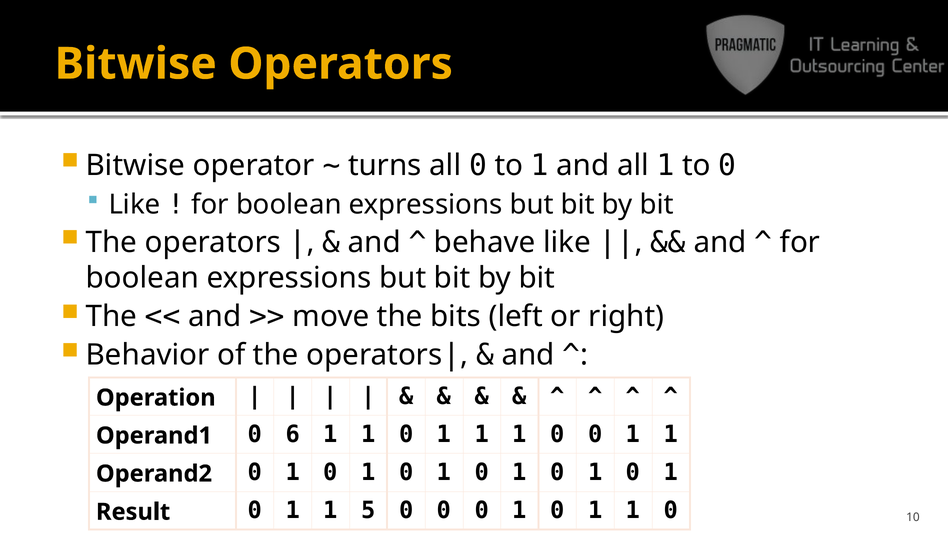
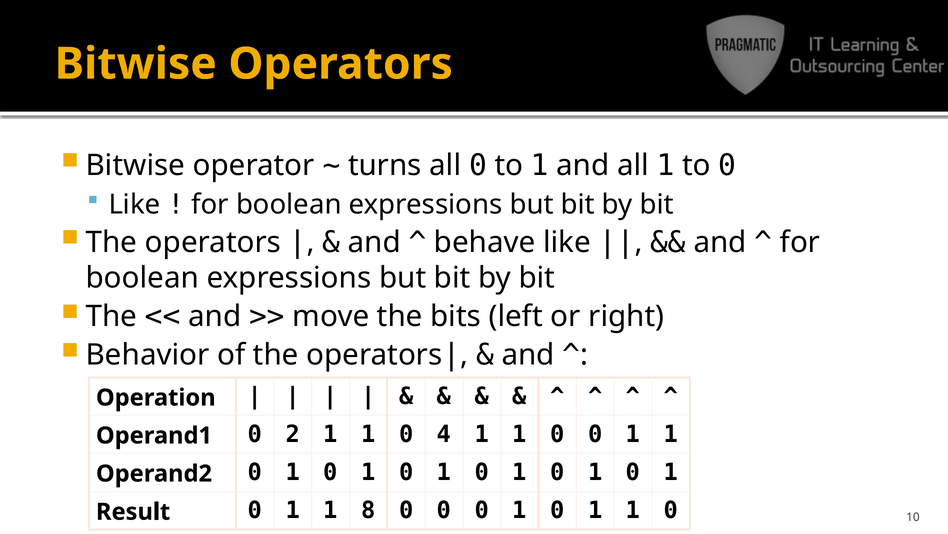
6: 6 -> 2
1 1 0 1: 1 -> 4
5: 5 -> 8
